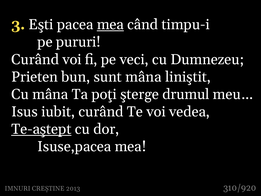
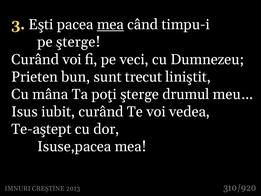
pe pururi: pururi -> şterge
sunt mâna: mâna -> trecut
Te-aştept underline: present -> none
